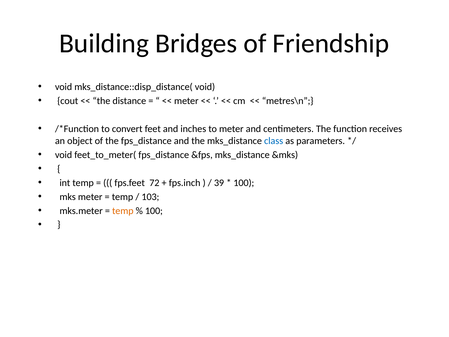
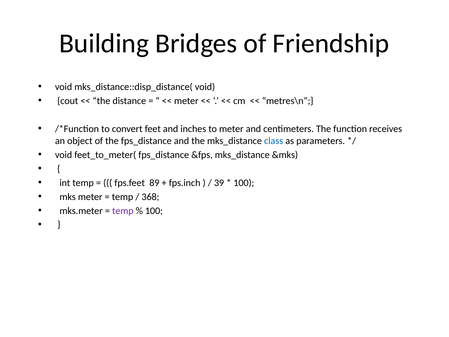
72: 72 -> 89
103: 103 -> 368
temp at (123, 211) colour: orange -> purple
